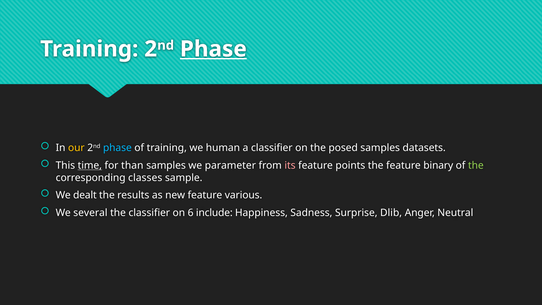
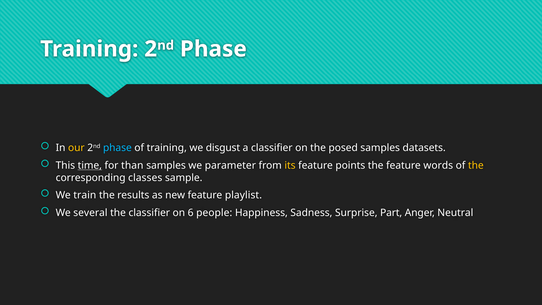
Phase at (213, 49) underline: present -> none
human: human -> disgust
its colour: pink -> yellow
binary: binary -> words
the at (476, 165) colour: light green -> yellow
dealt: dealt -> train
various: various -> playlist
include: include -> people
Dlib: Dlib -> Part
